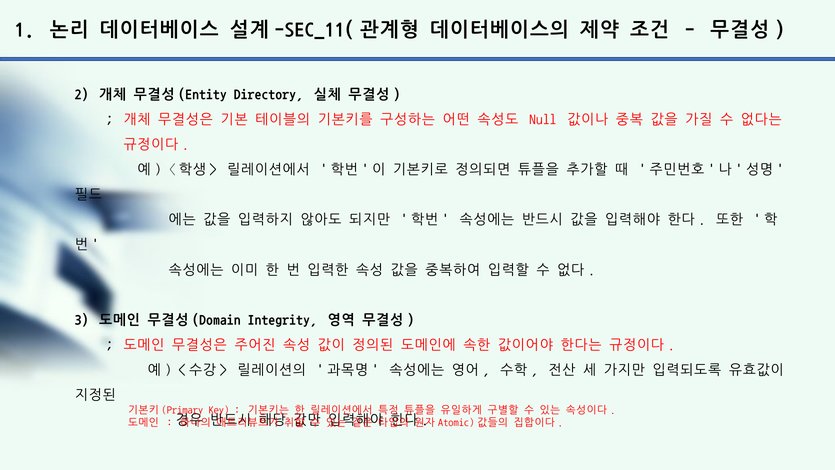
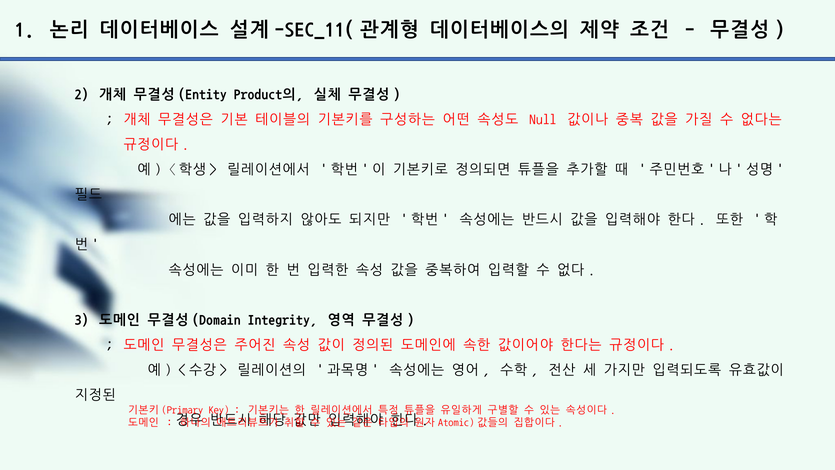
Directory: Directory -> Product의
